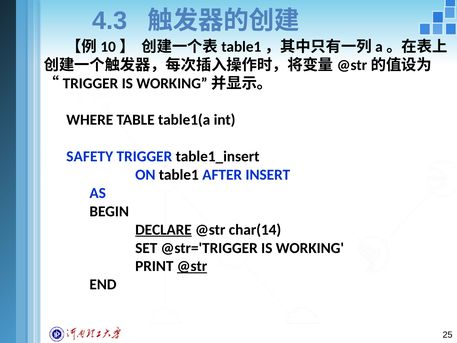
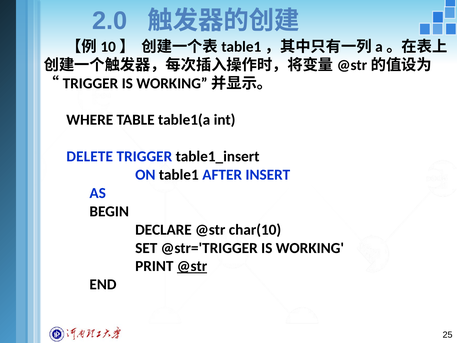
4.3: 4.3 -> 2.0
SAFETY: SAFETY -> DELETE
DECLARE underline: present -> none
char(14: char(14 -> char(10
